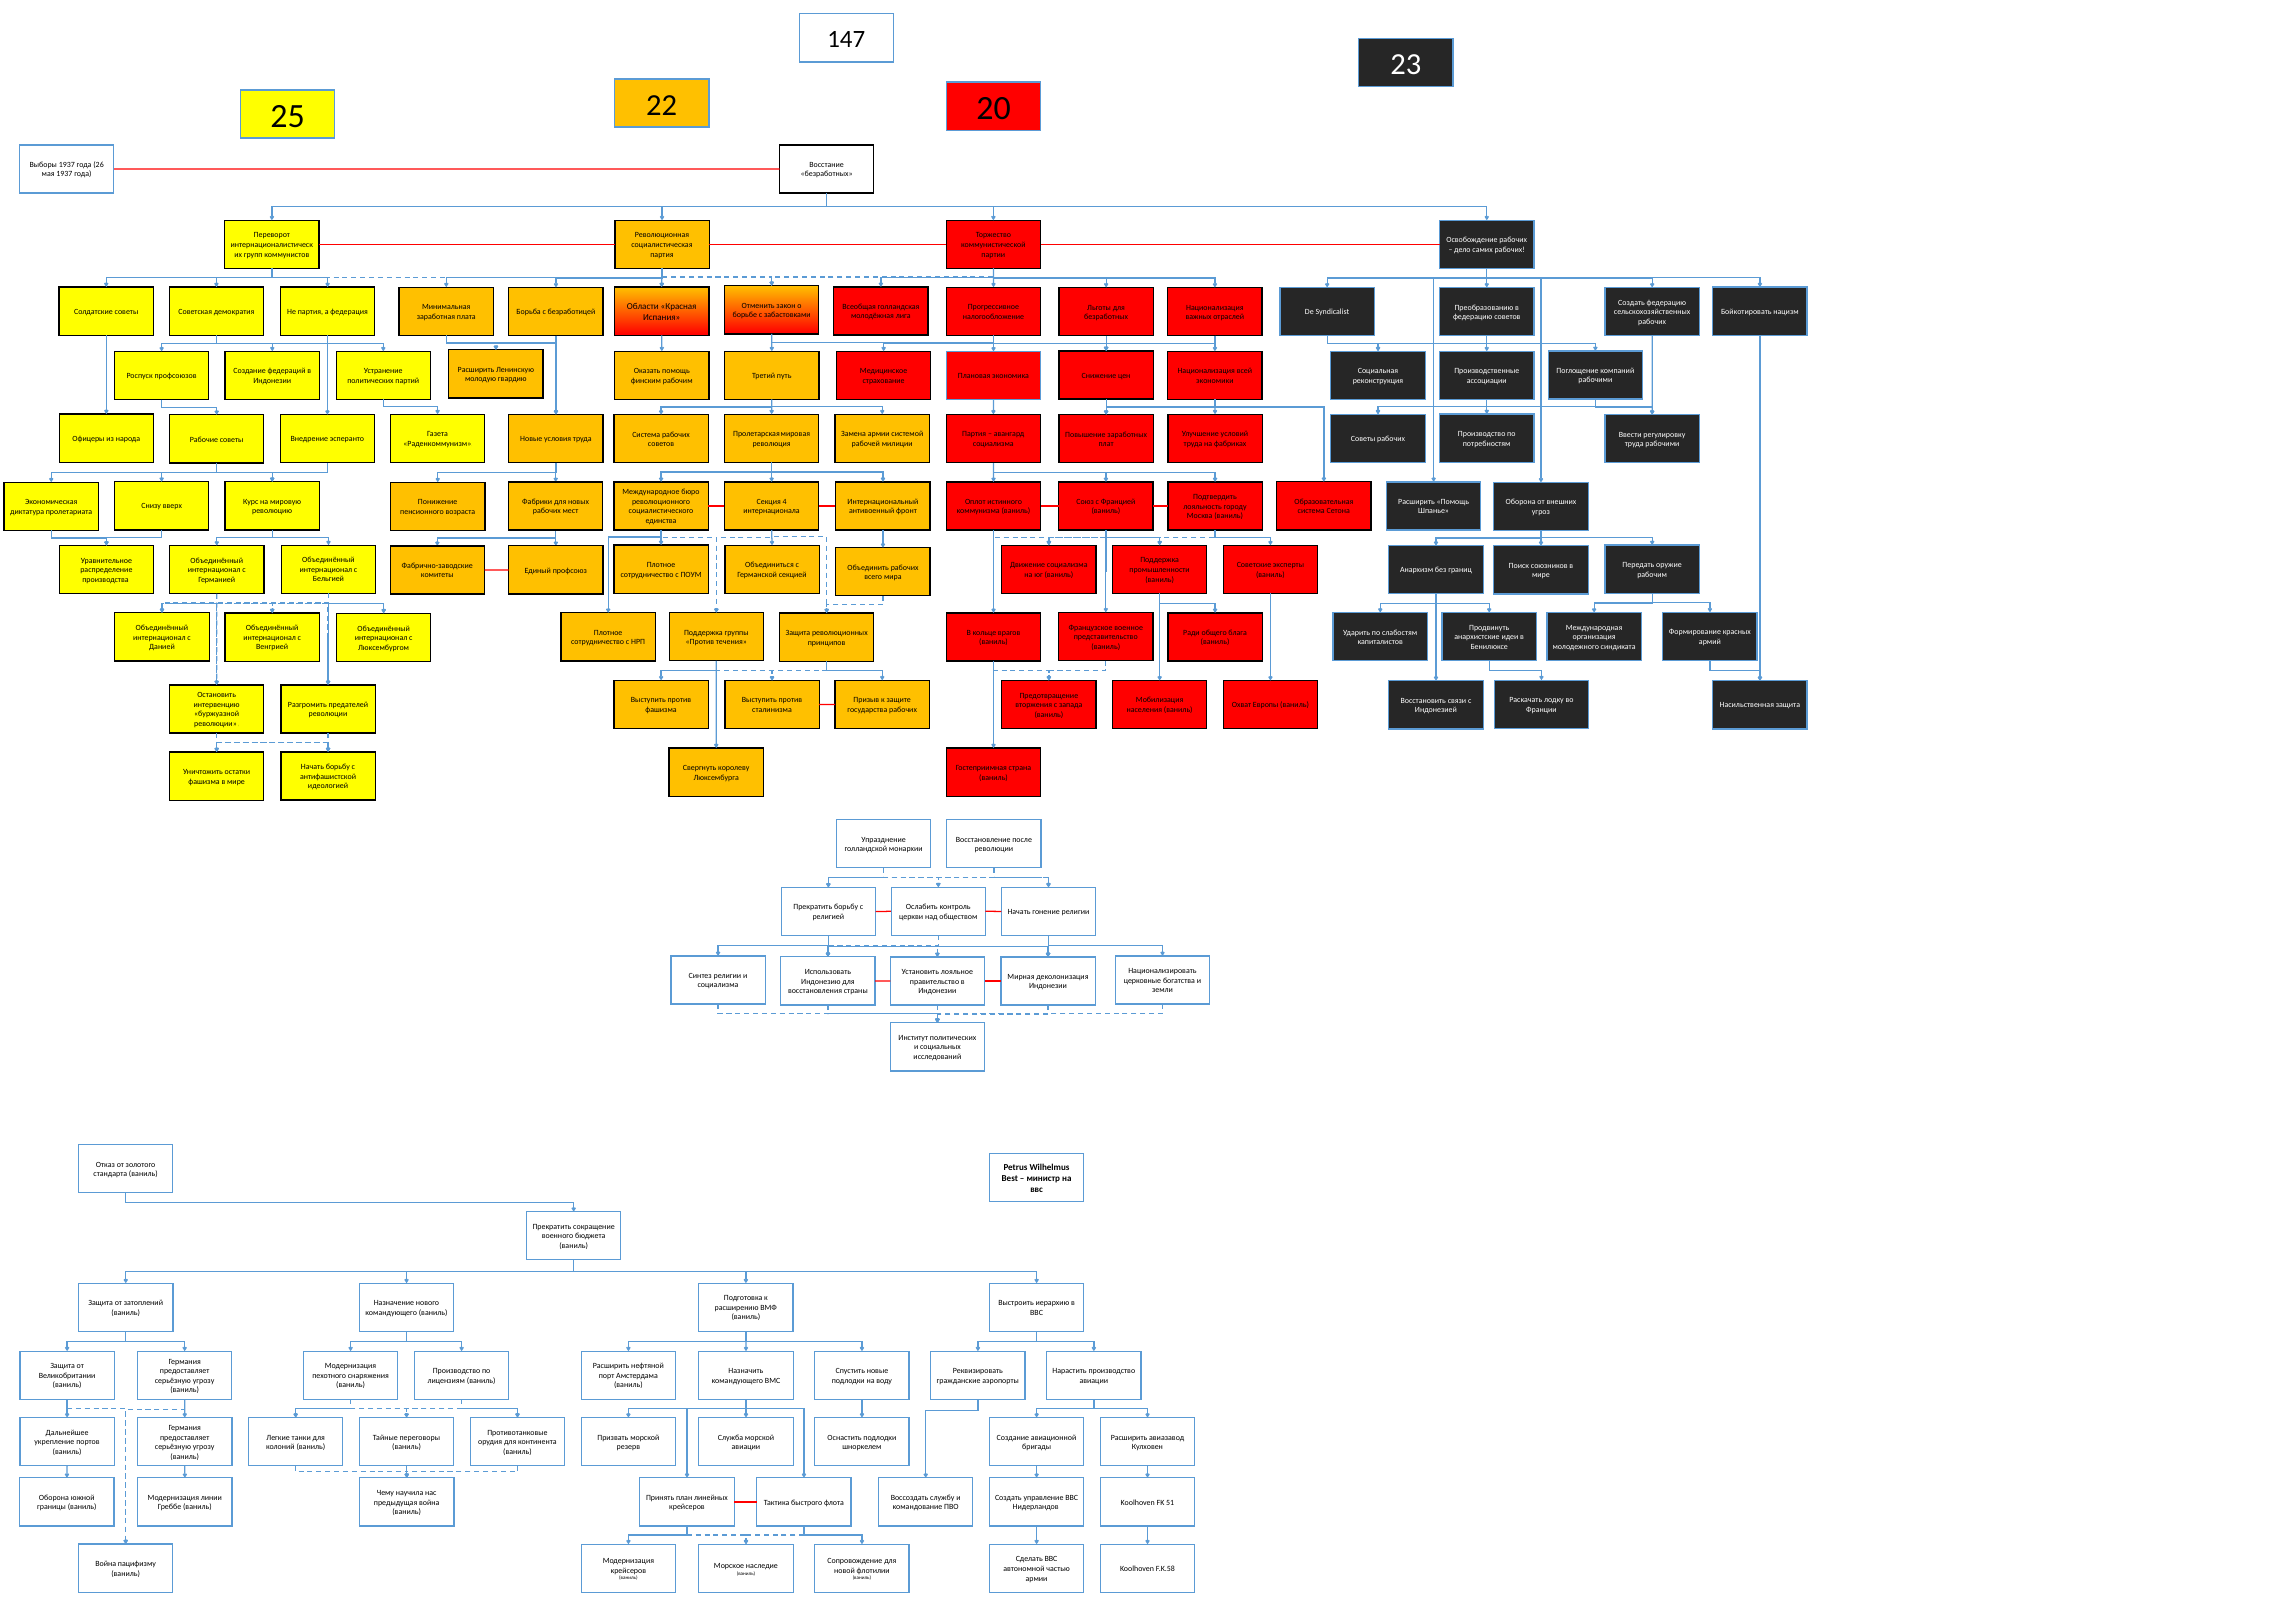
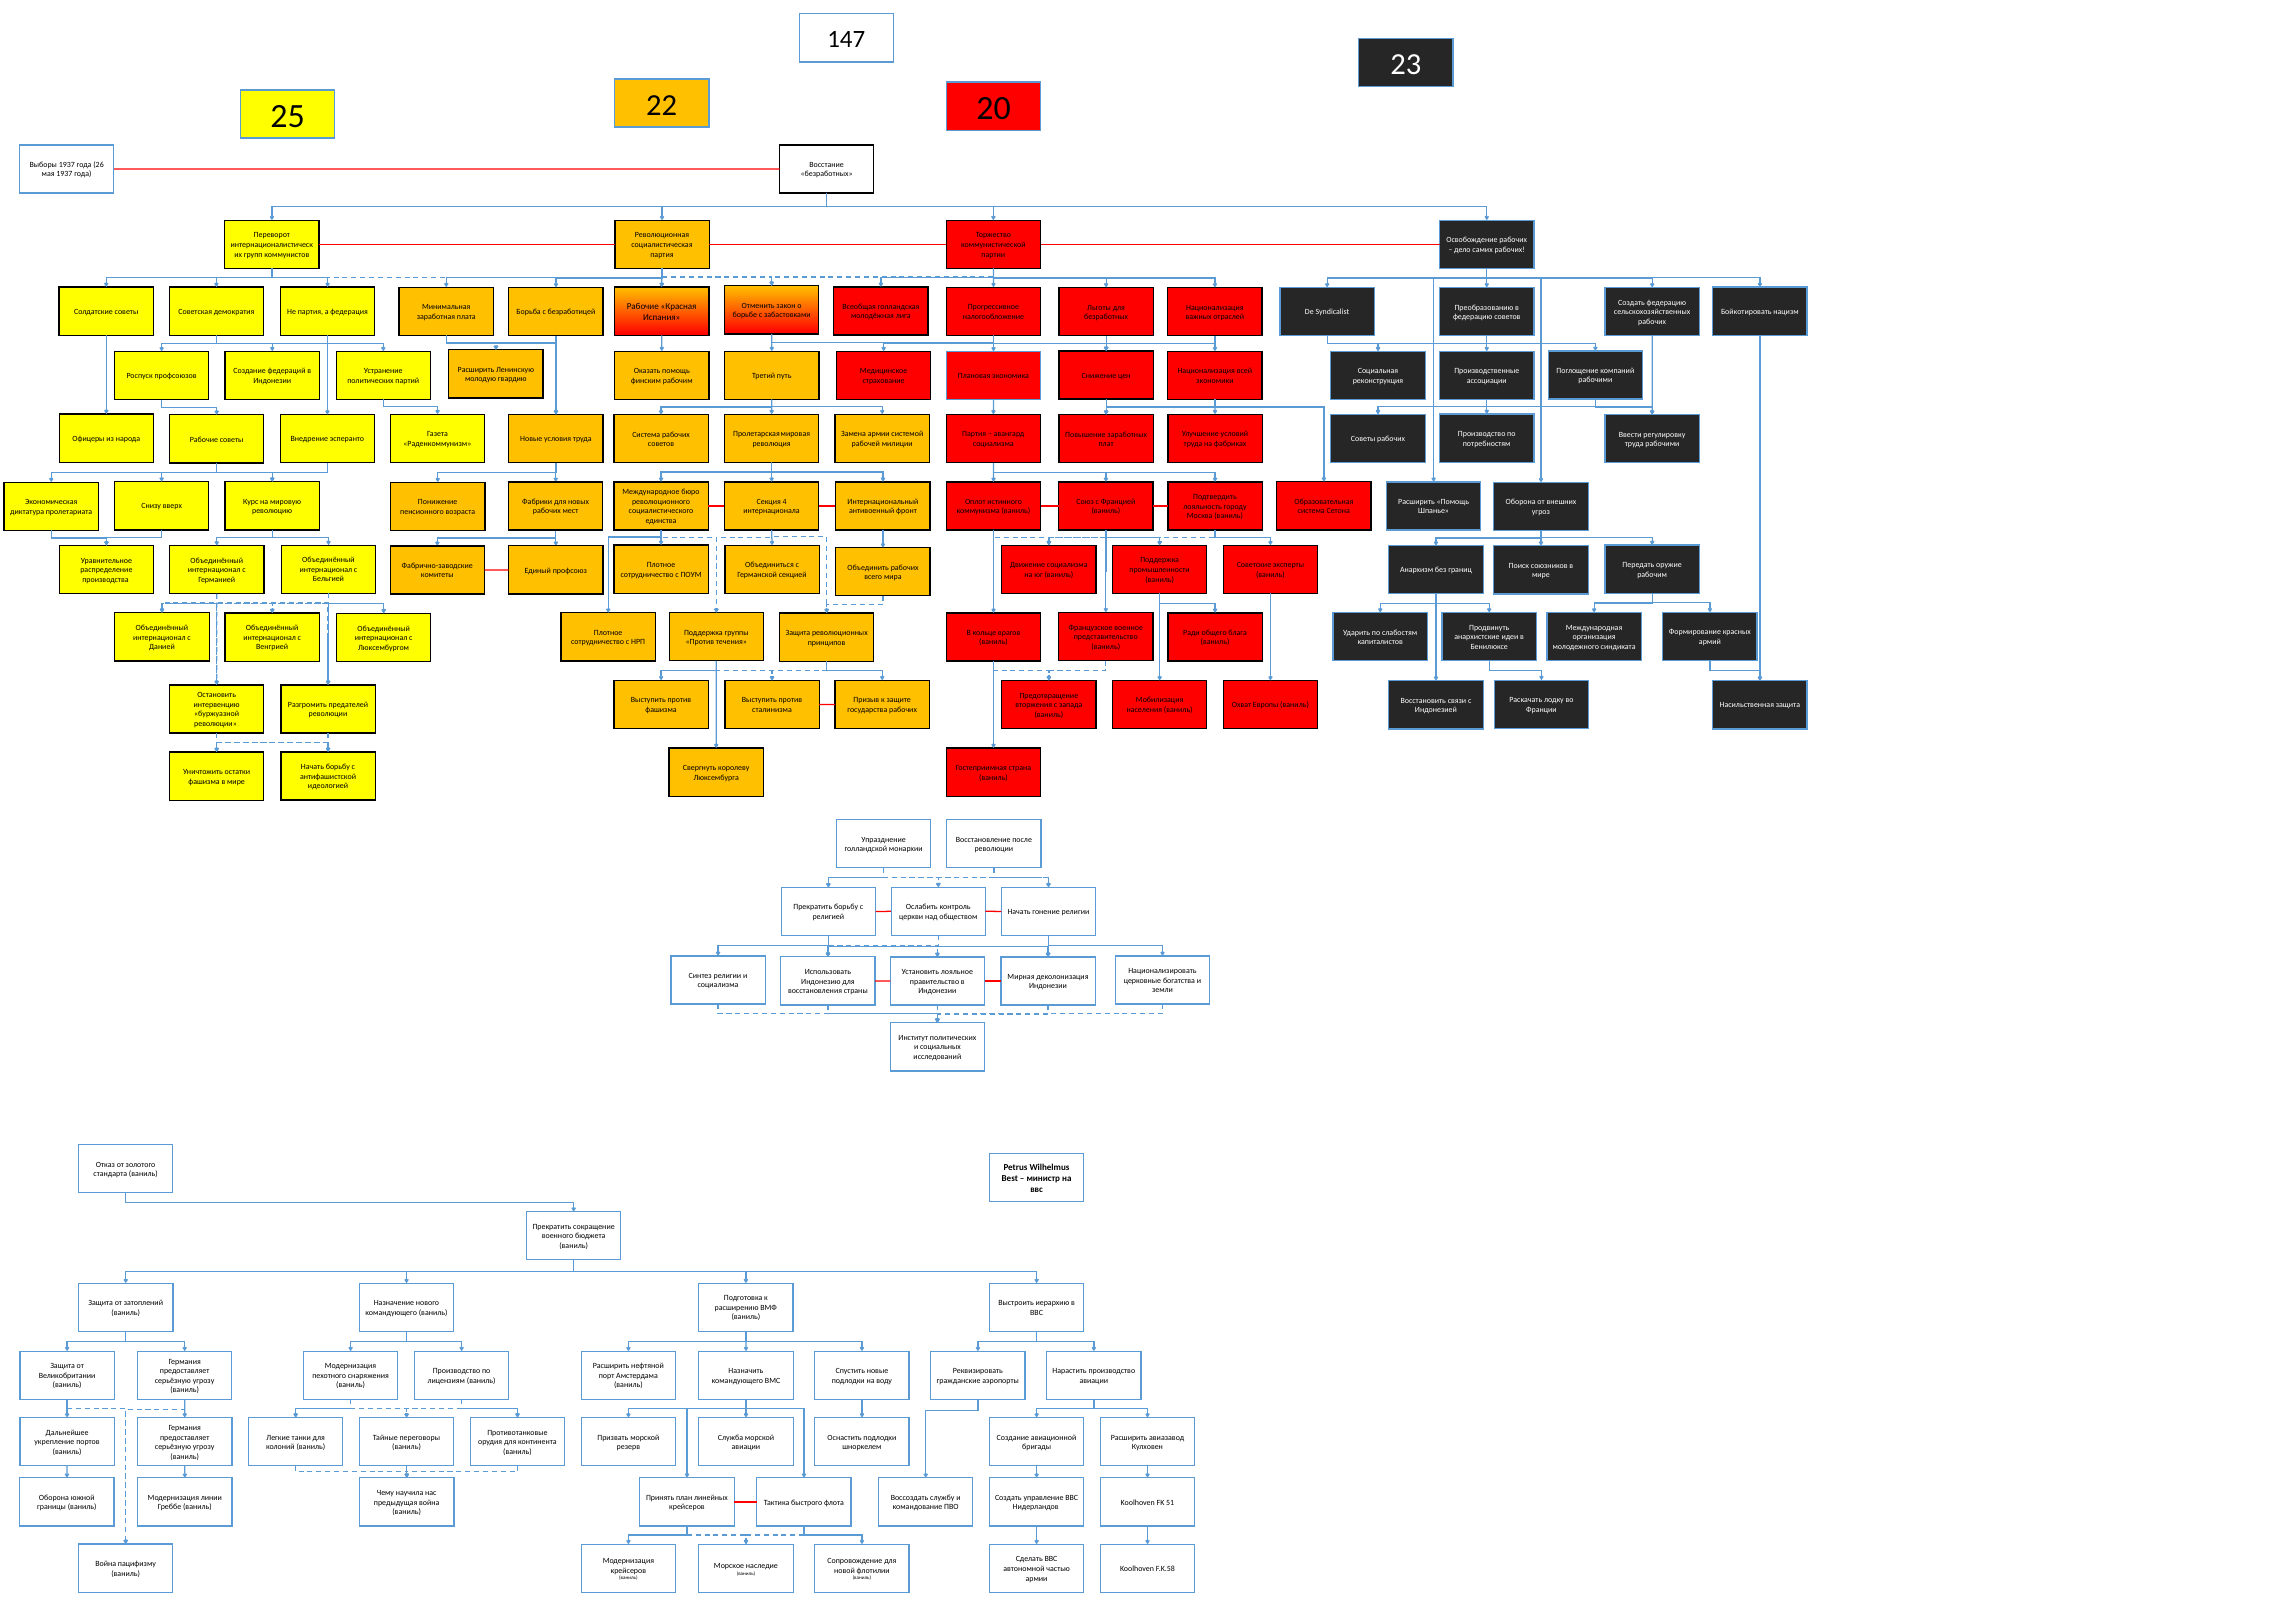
Области at (643, 306): Области -> Рабочие
